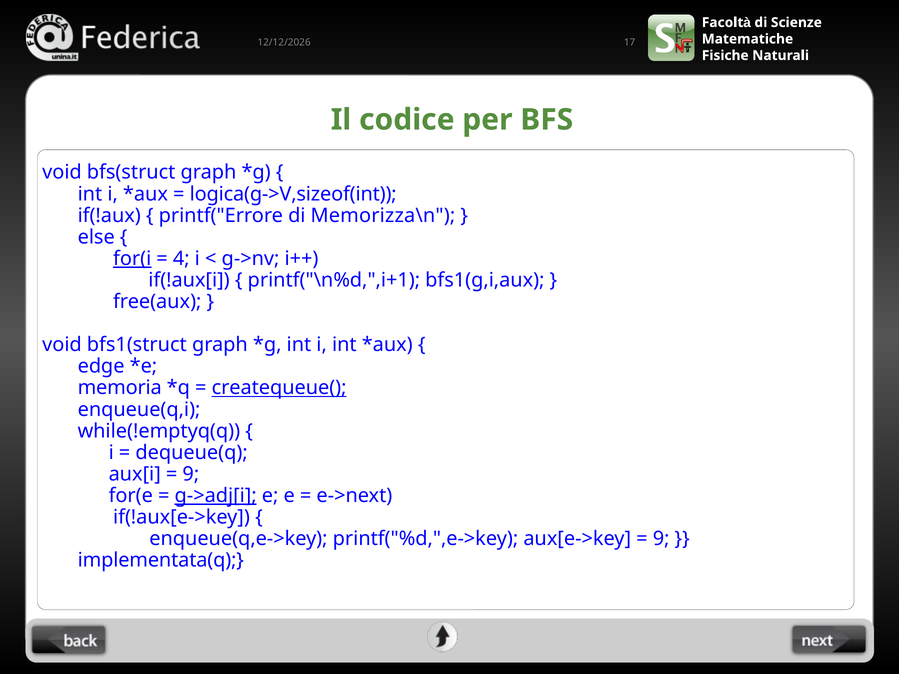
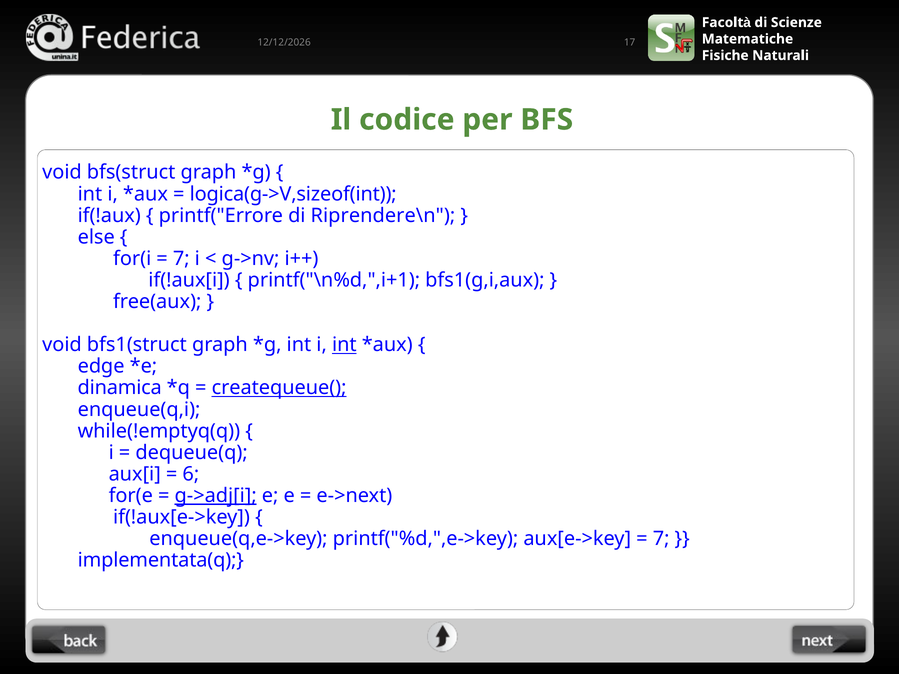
Memorizza\n: Memorizza\n -> Riprendere\n
for(i underline: present -> none
4 at (181, 259): 4 -> 7
int at (344, 345) underline: none -> present
memoria: memoria -> dinamica
9 at (191, 474): 9 -> 6
9 at (661, 539): 9 -> 7
